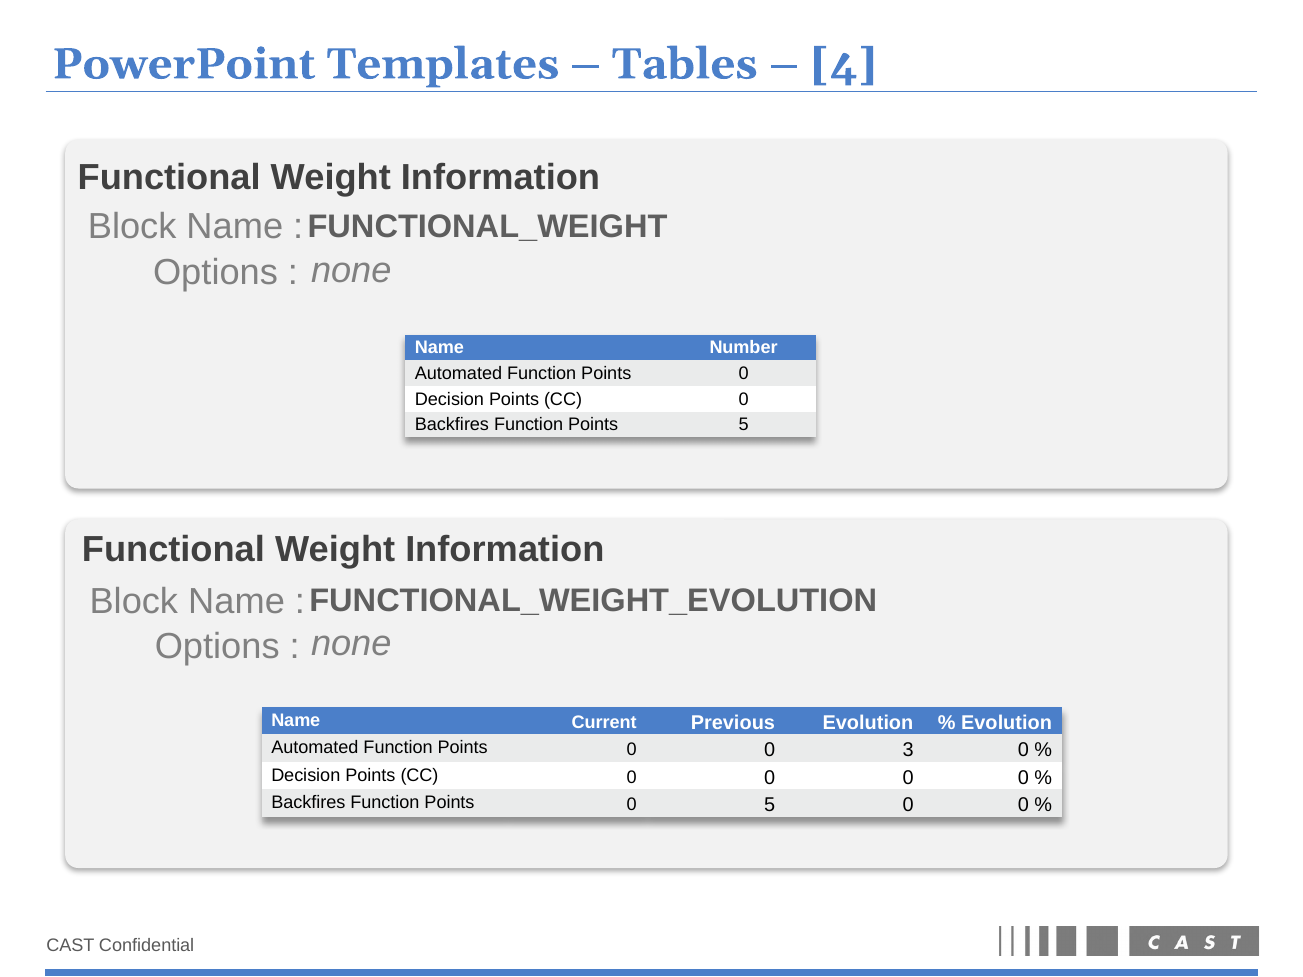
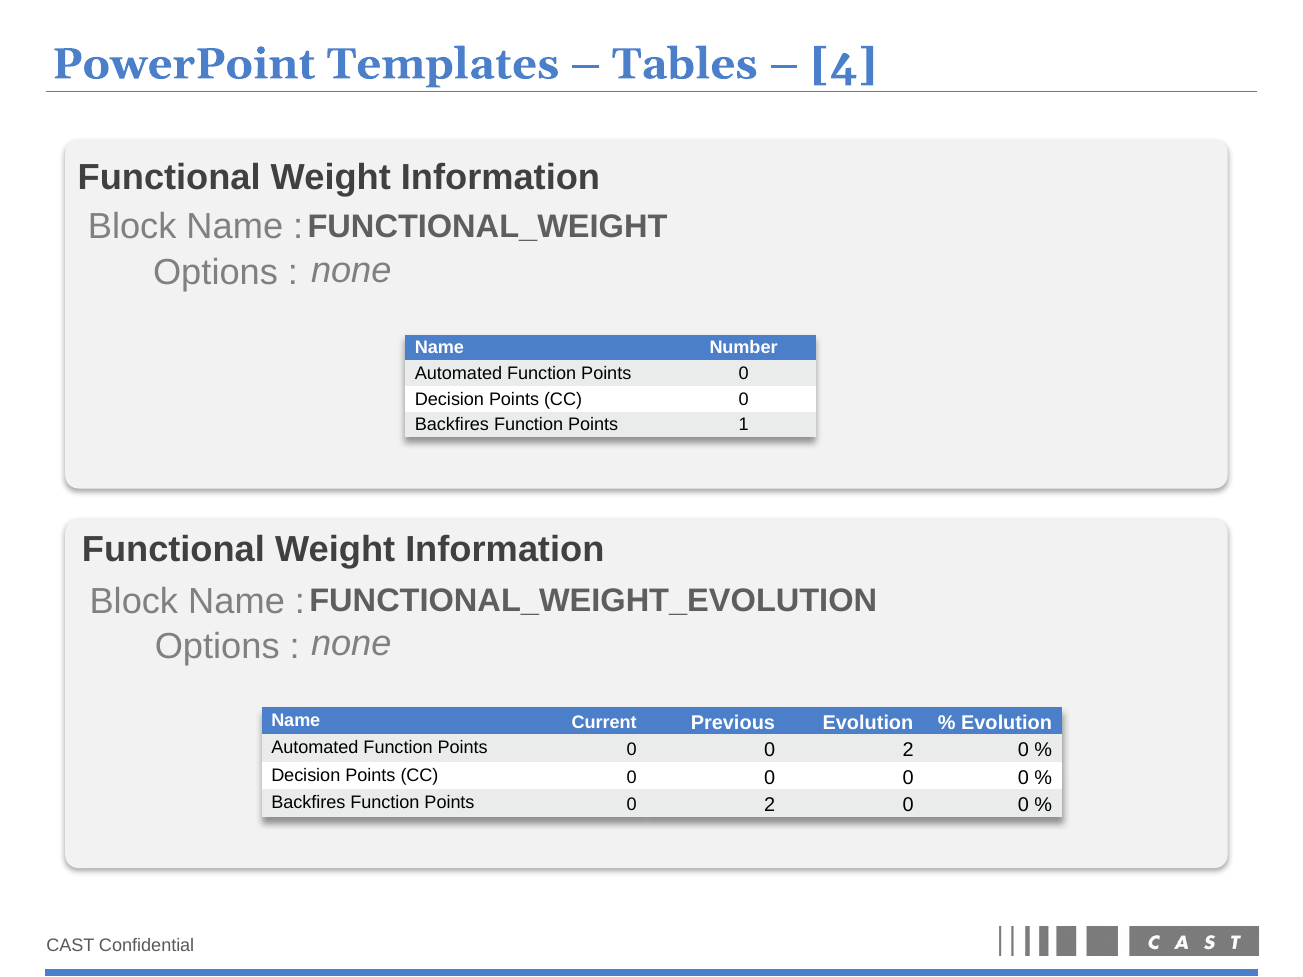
Points 5: 5 -> 1
0 0 3: 3 -> 2
Points 0 5: 5 -> 2
